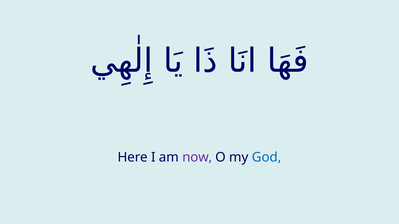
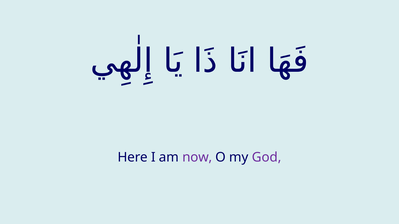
God colour: blue -> purple
